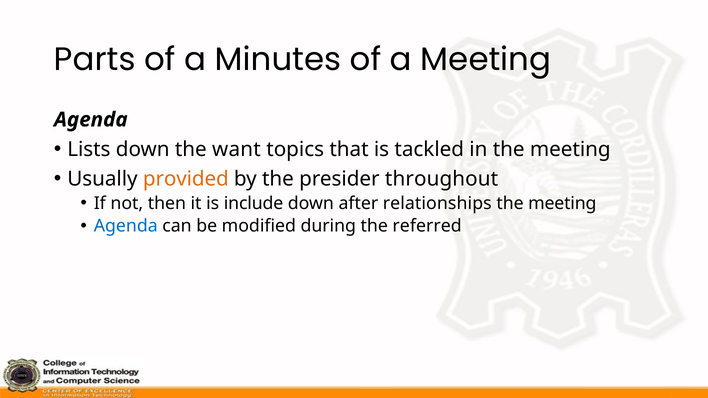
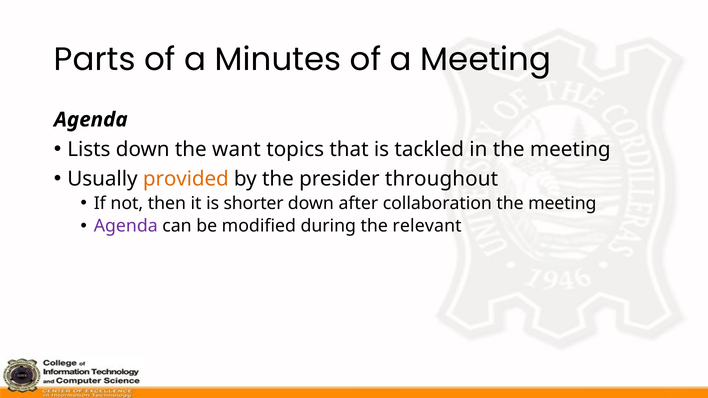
include: include -> shorter
relationships: relationships -> collaboration
Agenda at (126, 226) colour: blue -> purple
referred: referred -> relevant
